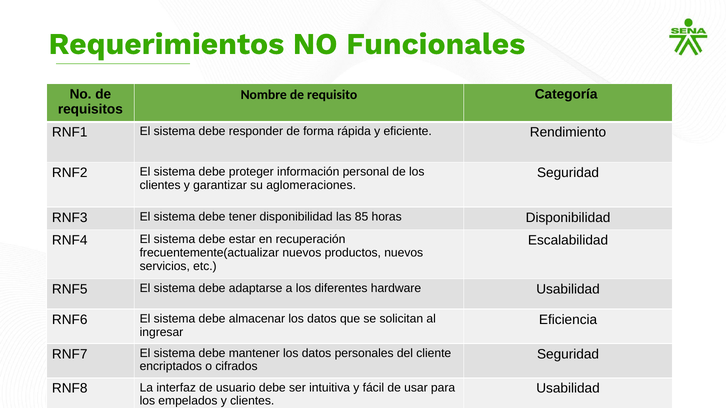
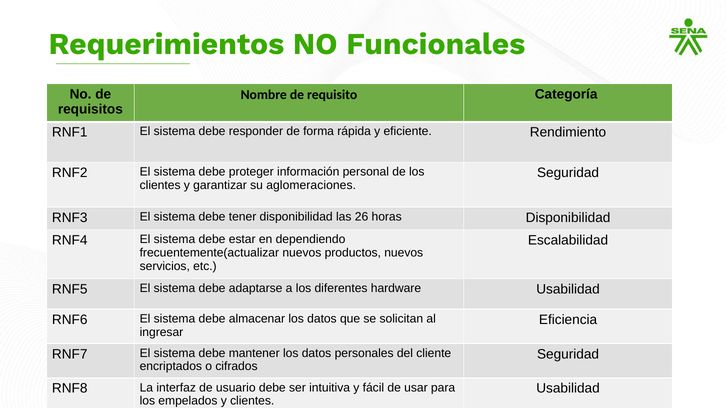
85: 85 -> 26
recuperación: recuperación -> dependiendo
